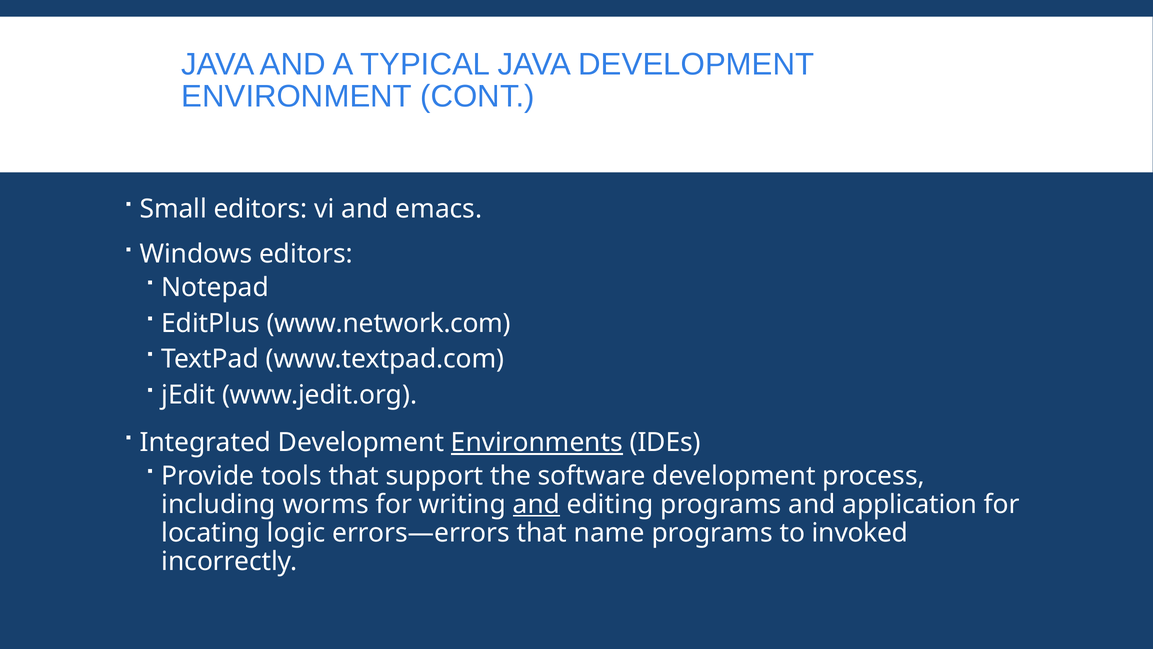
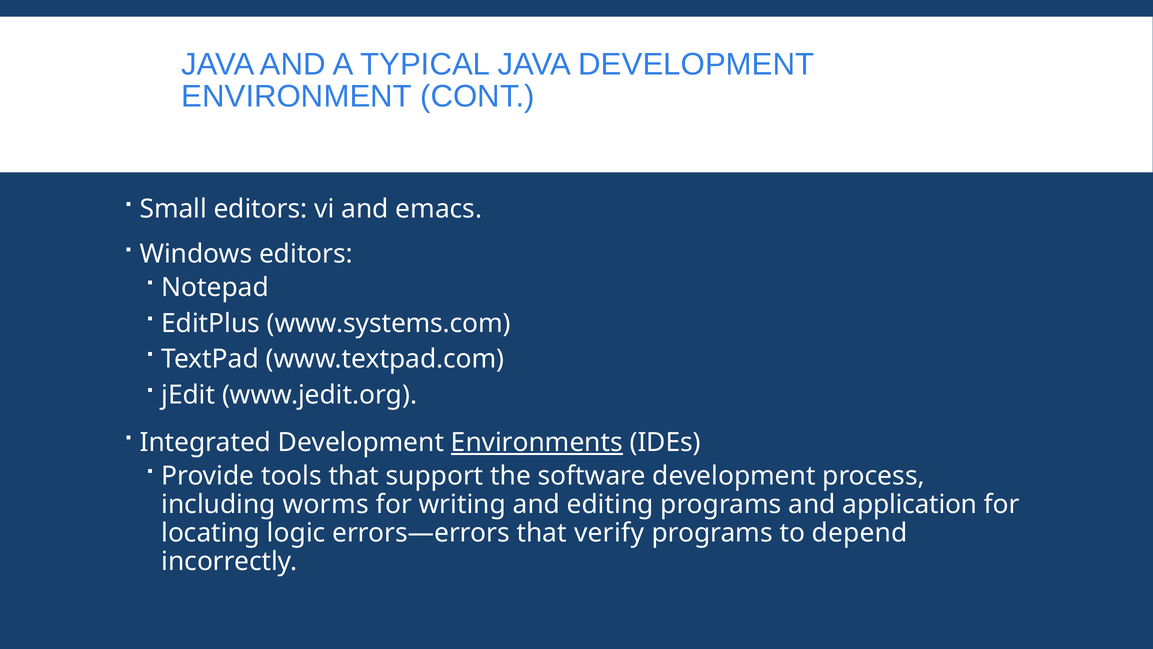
www.network.com: www.network.com -> www.systems.com
and at (536, 504) underline: present -> none
name: name -> verify
invoked: invoked -> depend
